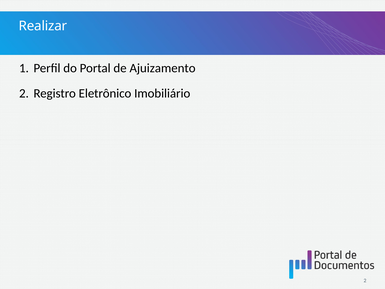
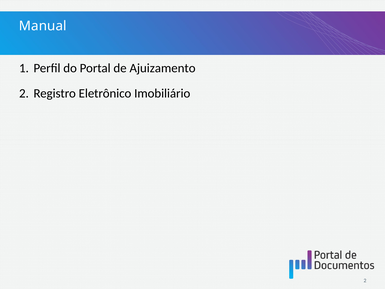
Realizar: Realizar -> Manual
